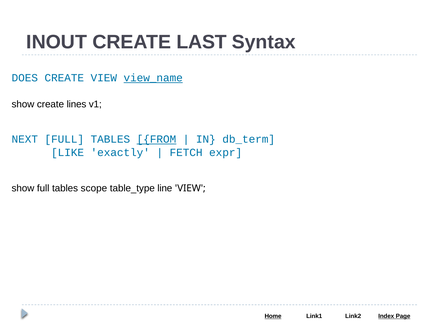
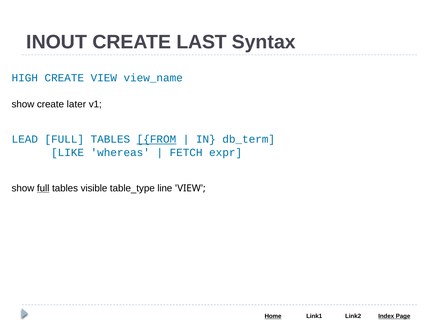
DOES: DOES -> HIGH
view_name underline: present -> none
lines: lines -> later
NEXT: NEXT -> LEAD
exactly: exactly -> whereas
full at (43, 188) underline: none -> present
scope: scope -> visible
